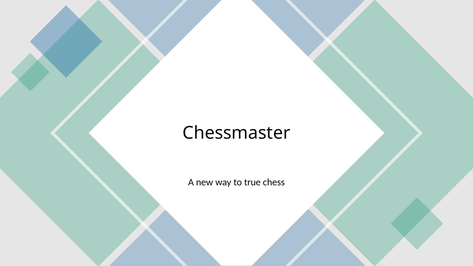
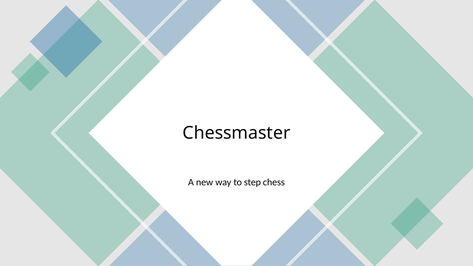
true: true -> step
